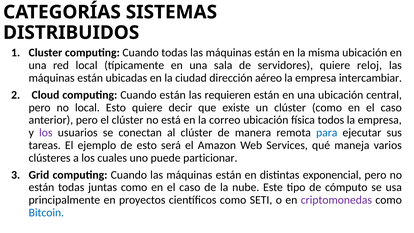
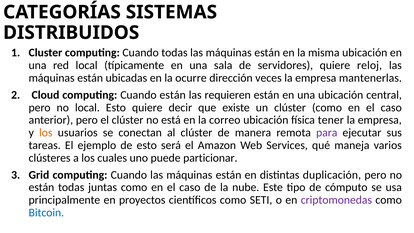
ciudad: ciudad -> ocurre
aéreo: aéreo -> veces
intercambiar: intercambiar -> mantenerlas
todos: todos -> tener
los at (46, 133) colour: purple -> orange
para colour: blue -> purple
exponencial: exponencial -> duplicación
